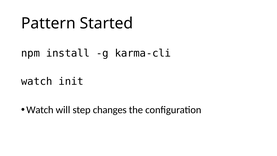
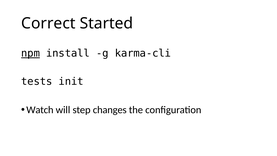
Pattern: Pattern -> Correct
npm underline: none -> present
watch at (37, 81): watch -> tests
